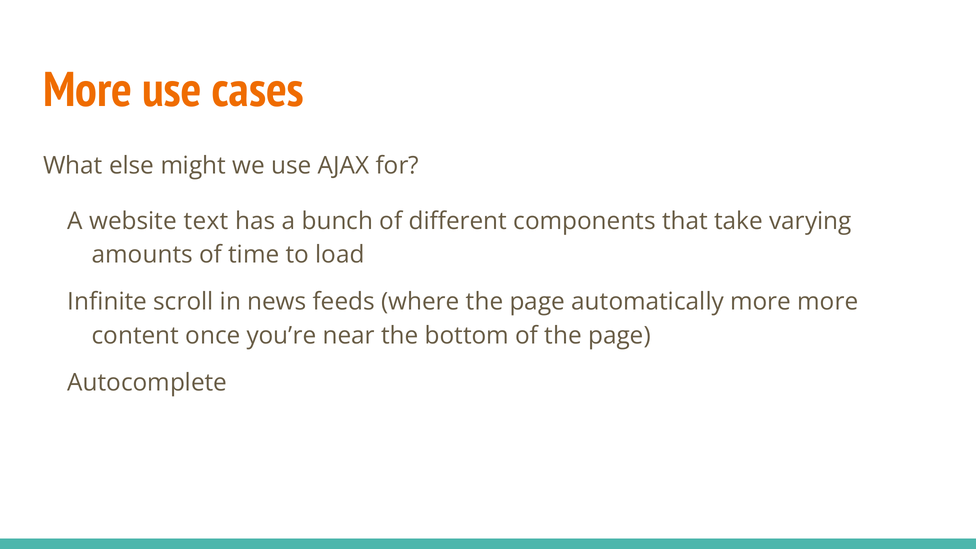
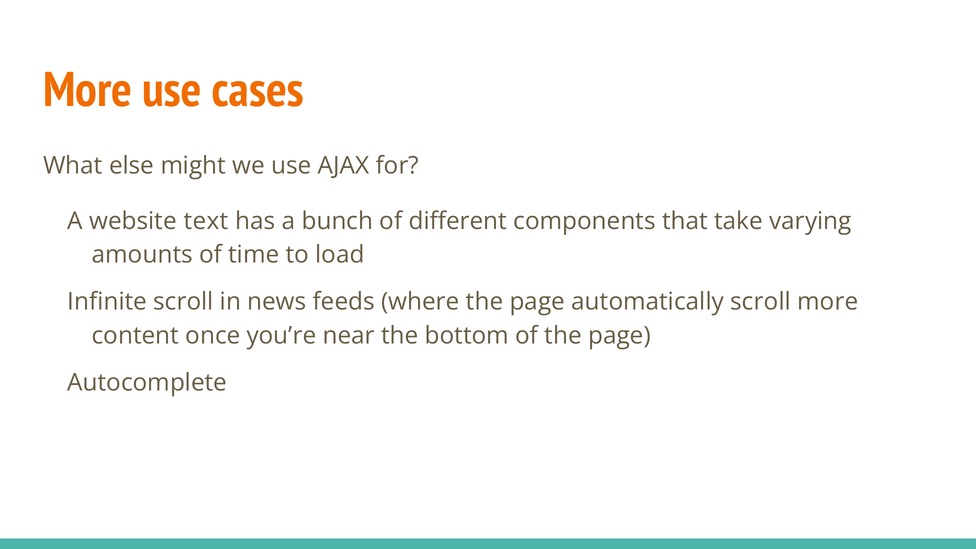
automatically more: more -> scroll
